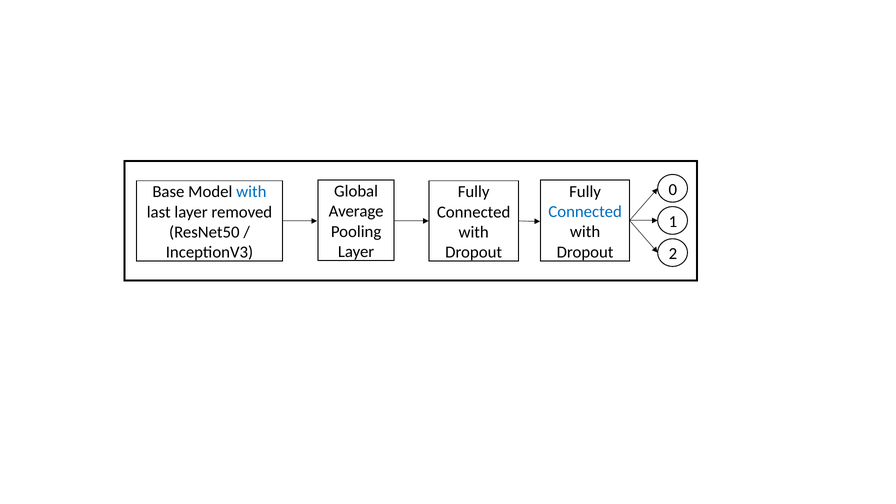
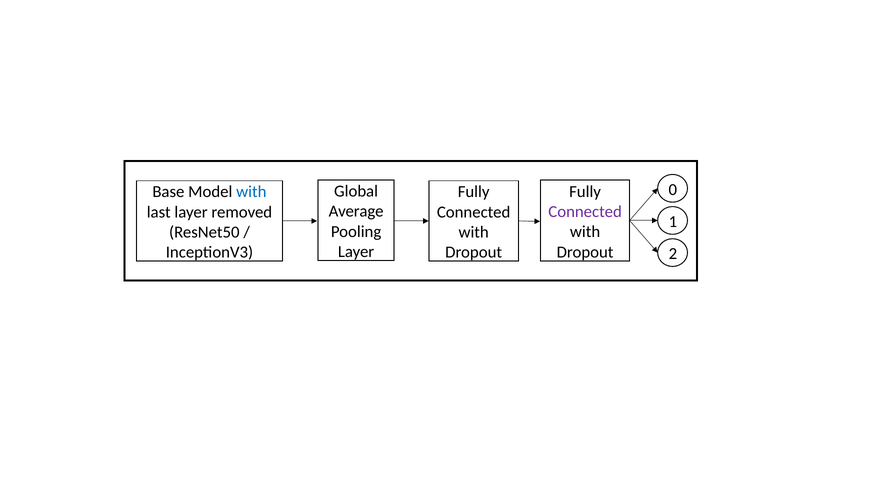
Connected at (585, 212) colour: blue -> purple
